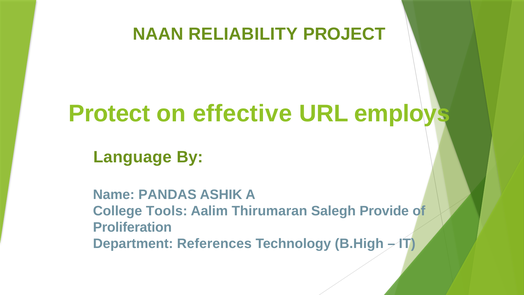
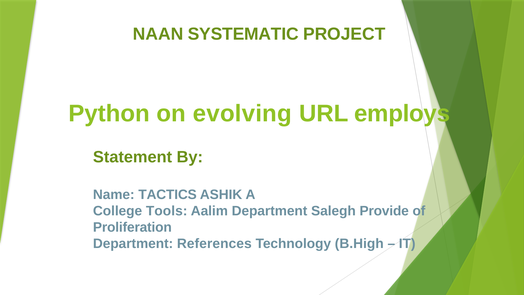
RELIABILITY: RELIABILITY -> SYSTEMATIC
Protect: Protect -> Python
effective: effective -> evolving
Language: Language -> Statement
PANDAS: PANDAS -> TACTICS
Aalim Thirumaran: Thirumaran -> Department
